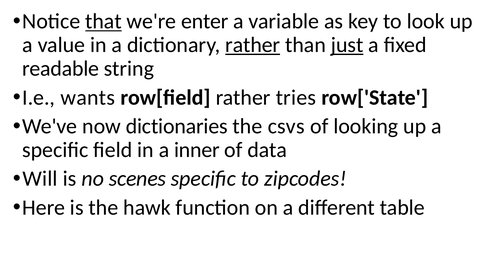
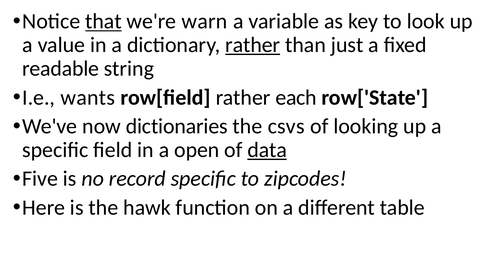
enter: enter -> warn
just underline: present -> none
tries: tries -> each
inner: inner -> open
data underline: none -> present
Will: Will -> Five
scenes: scenes -> record
